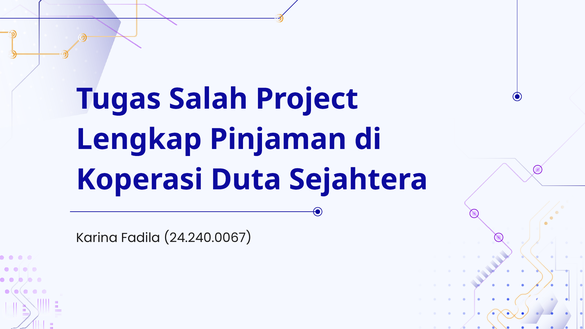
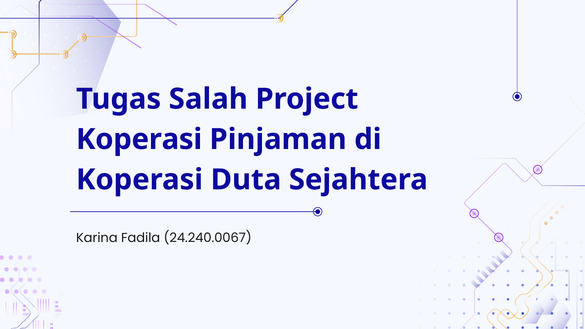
Lengkap at (139, 139): Lengkap -> Koperasi
